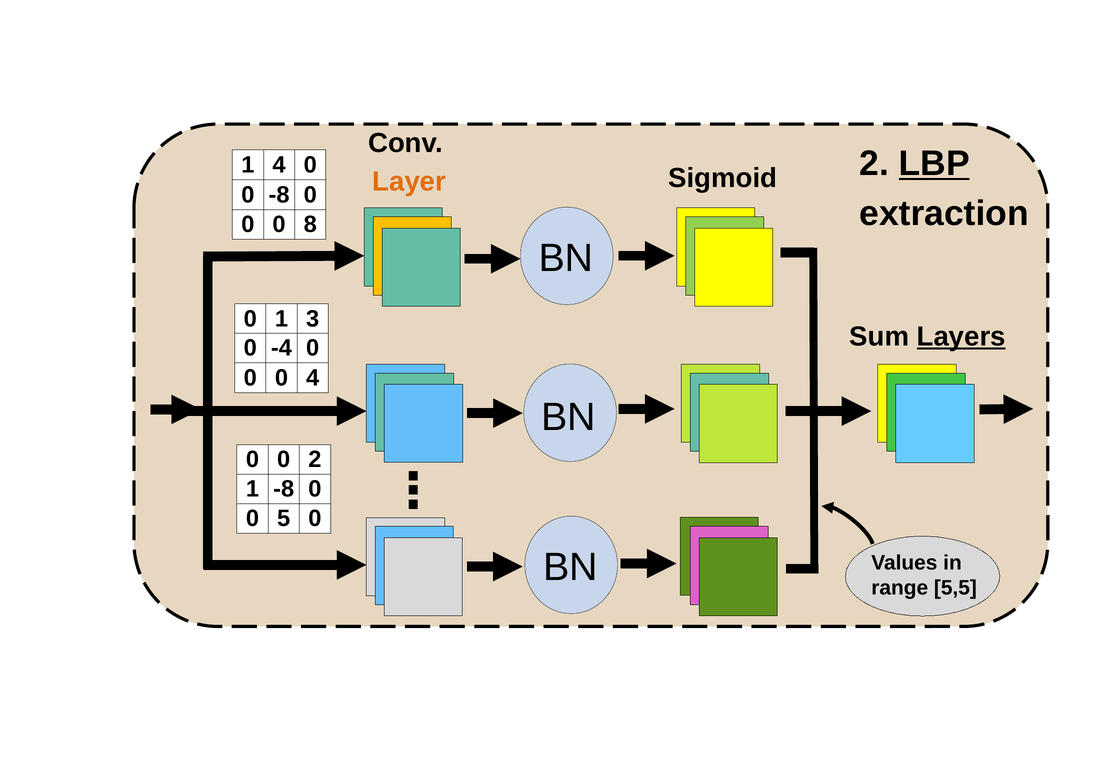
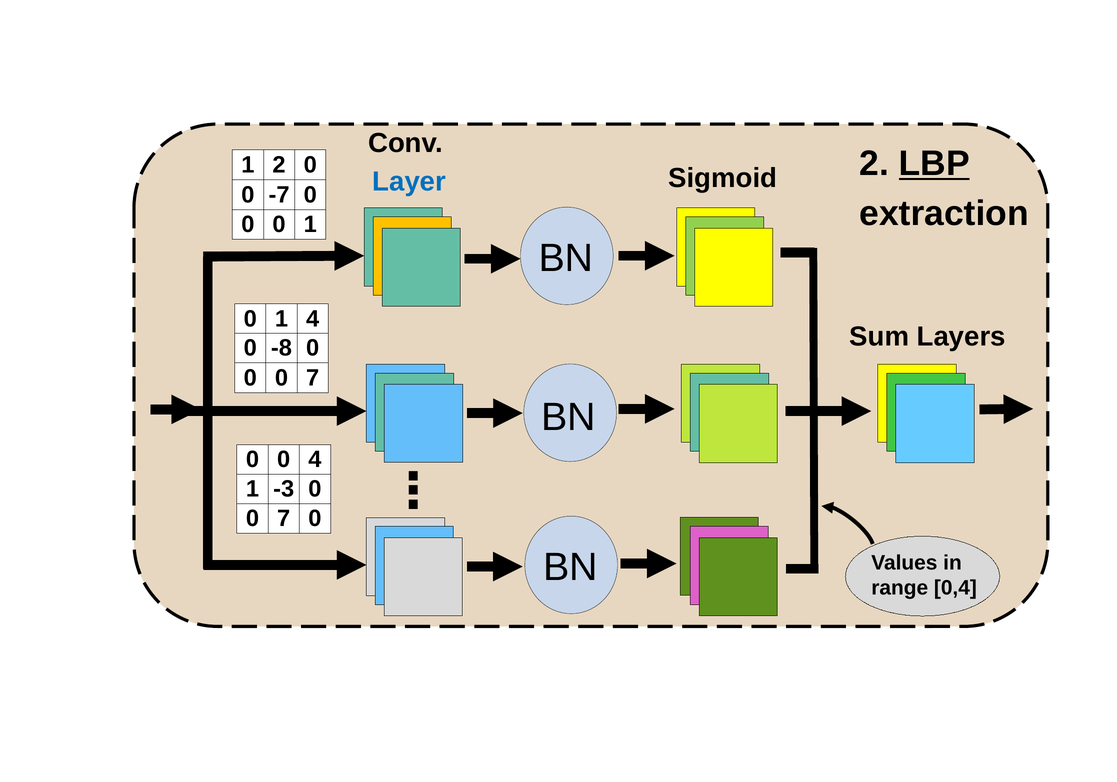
1 4: 4 -> 2
Layer colour: orange -> blue
0 -8: -8 -> -7
0 0 8: 8 -> 1
1 3: 3 -> 4
Layers underline: present -> none
-4: -4 -> -8
4 at (313, 378): 4 -> 7
0 2: 2 -> 4
1 -8: -8 -> -3
5 at (284, 519): 5 -> 7
5,5: 5,5 -> 0,4
